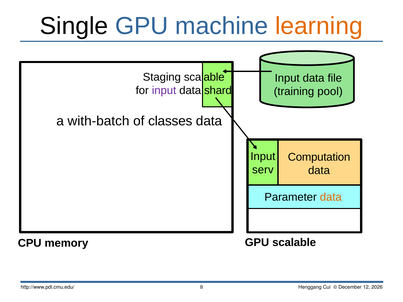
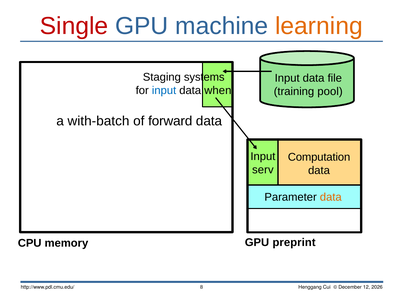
Single colour: black -> red
Staging scalable: scalable -> systems
input at (164, 91) colour: purple -> blue
shard: shard -> when
classes: classes -> forward
GPU scalable: scalable -> preprint
